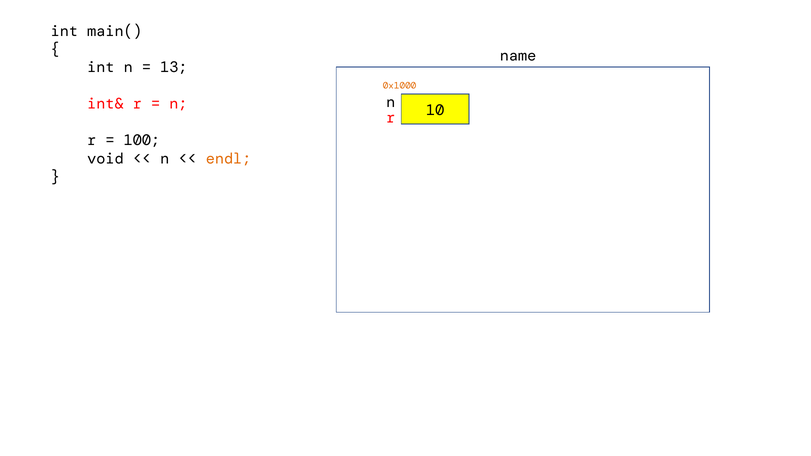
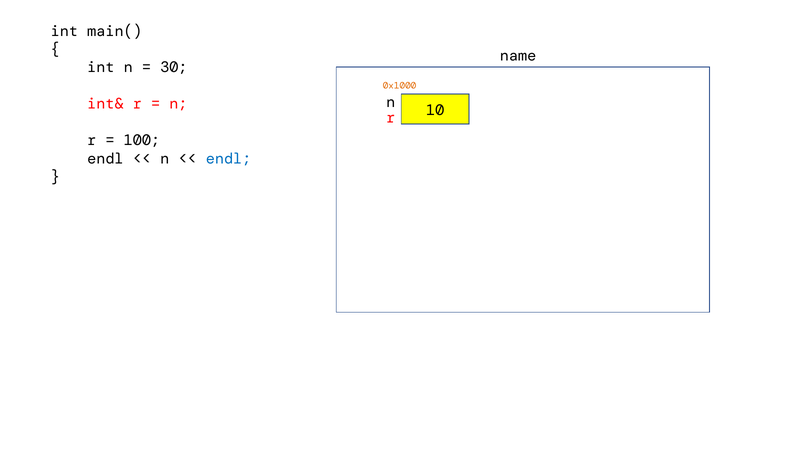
13: 13 -> 30
void at (105, 159): void -> endl
endl at (229, 159) colour: orange -> blue
